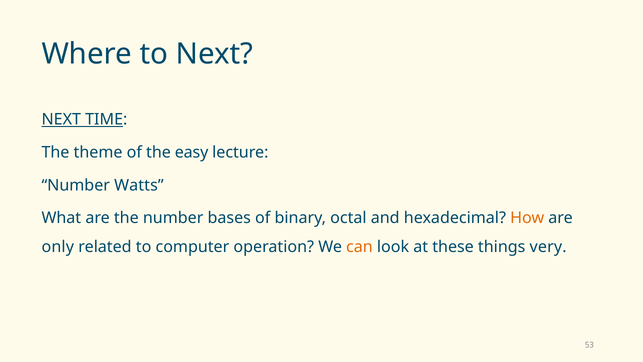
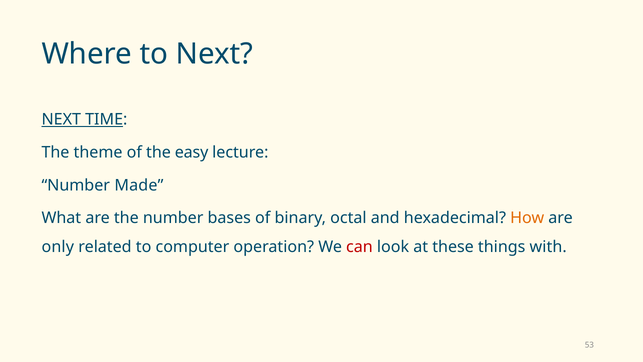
Watts: Watts -> Made
can colour: orange -> red
very: very -> with
